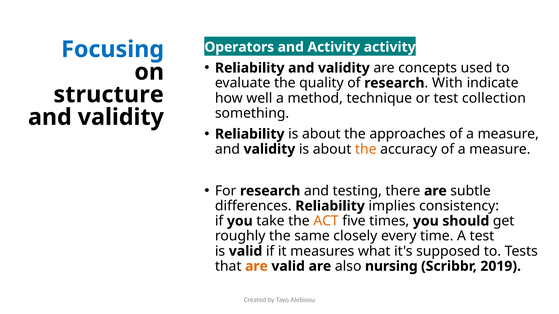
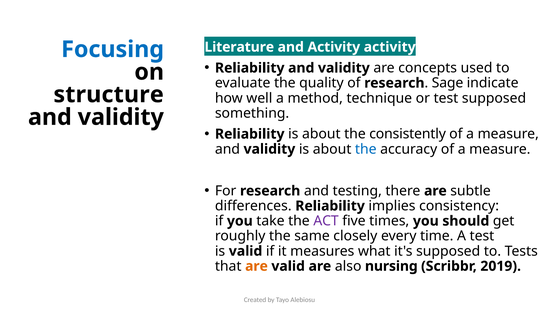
Operators: Operators -> Literature
With: With -> Sage
test collection: collection -> supposed
approaches: approaches -> consistently
the at (366, 149) colour: orange -> blue
ACT colour: orange -> purple
